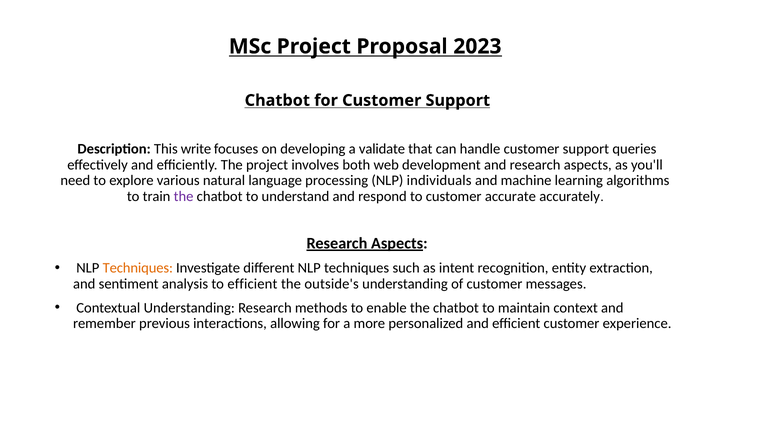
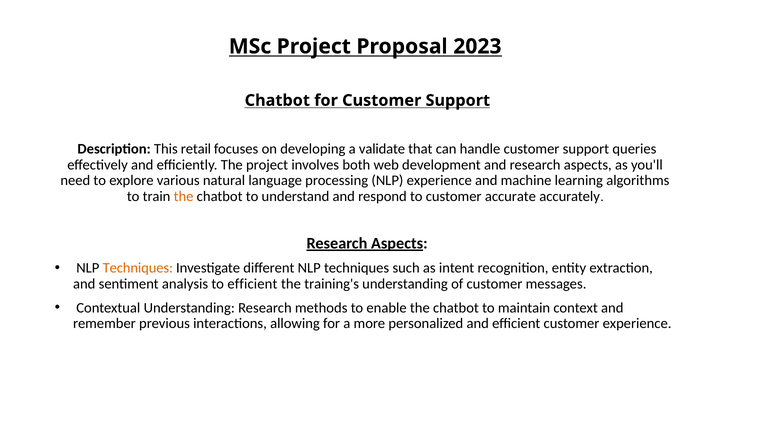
write: write -> retail
NLP individuals: individuals -> experience
the at (184, 196) colour: purple -> orange
outside's: outside's -> training's
